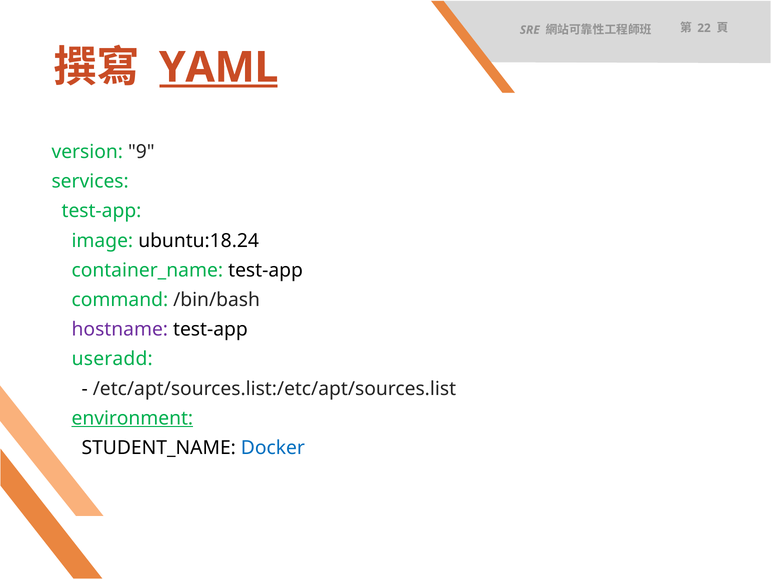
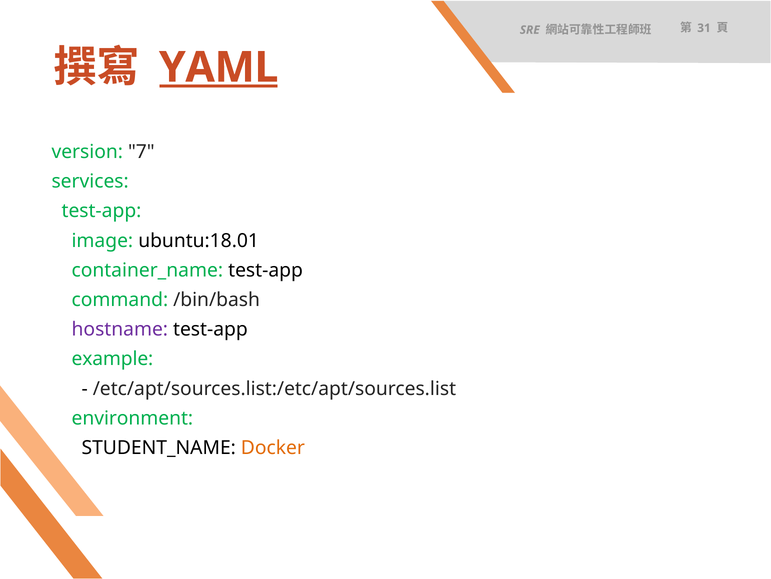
22: 22 -> 31
9: 9 -> 7
ubuntu:18.24: ubuntu:18.24 -> ubuntu:18.01
useradd: useradd -> example
environment underline: present -> none
Docker colour: blue -> orange
